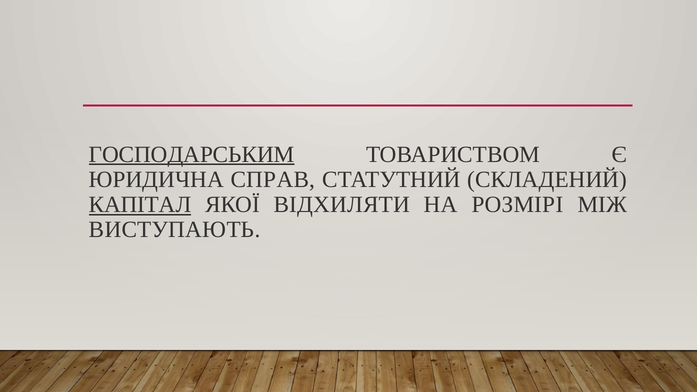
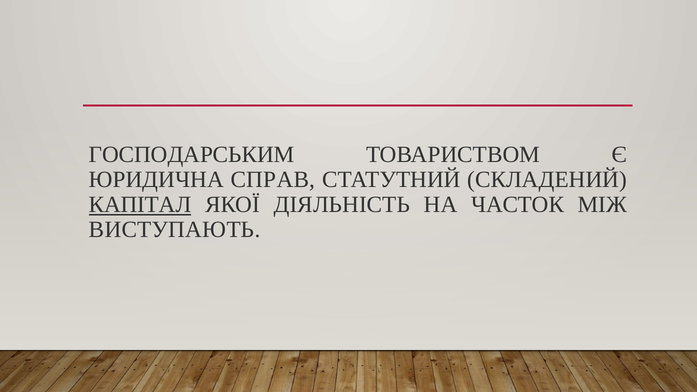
ГОСПОДАРСЬКИМ underline: present -> none
ВІДХИЛЯТИ: ВІДХИЛЯТИ -> ДІЯЛЬНІСТЬ
РОЗМІРІ: РОЗМІРІ -> ЧАСТОК
